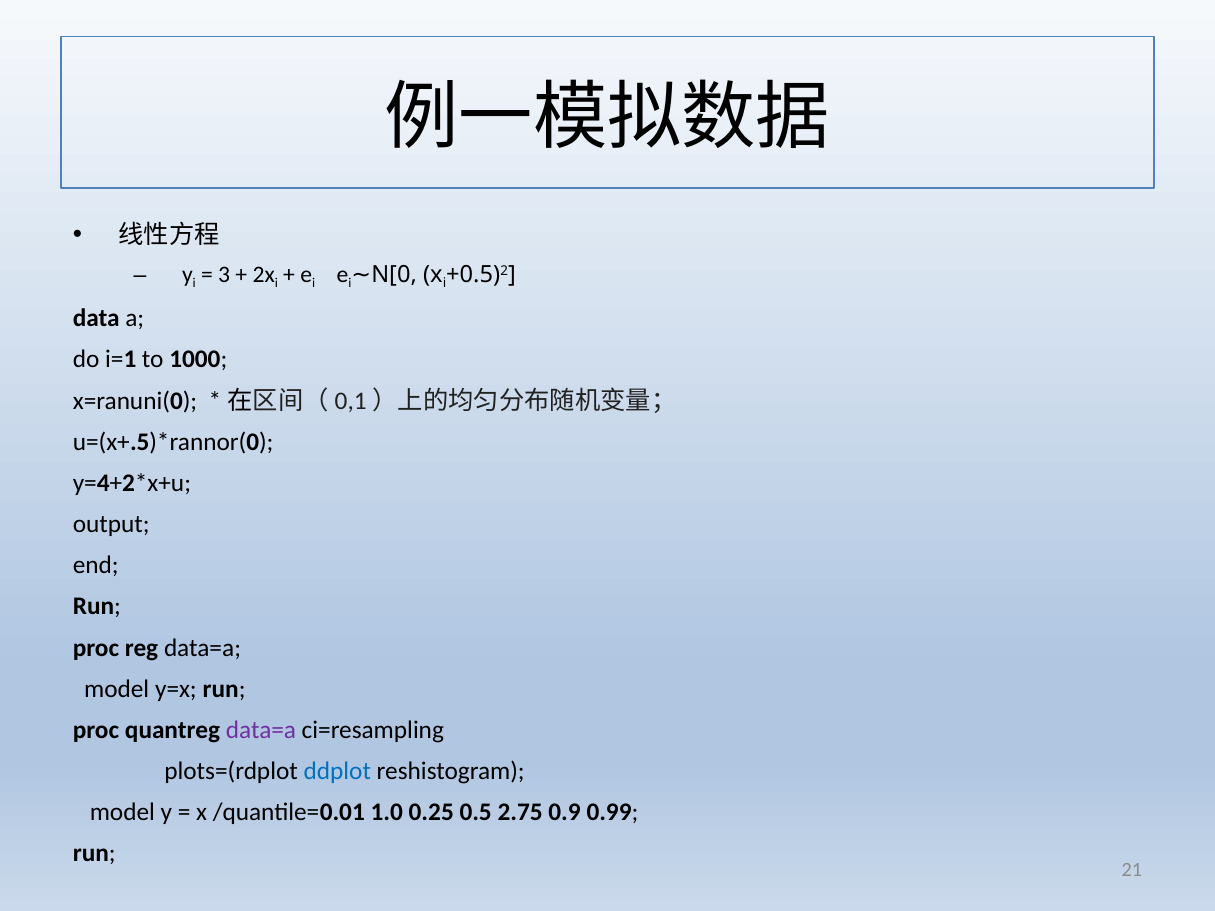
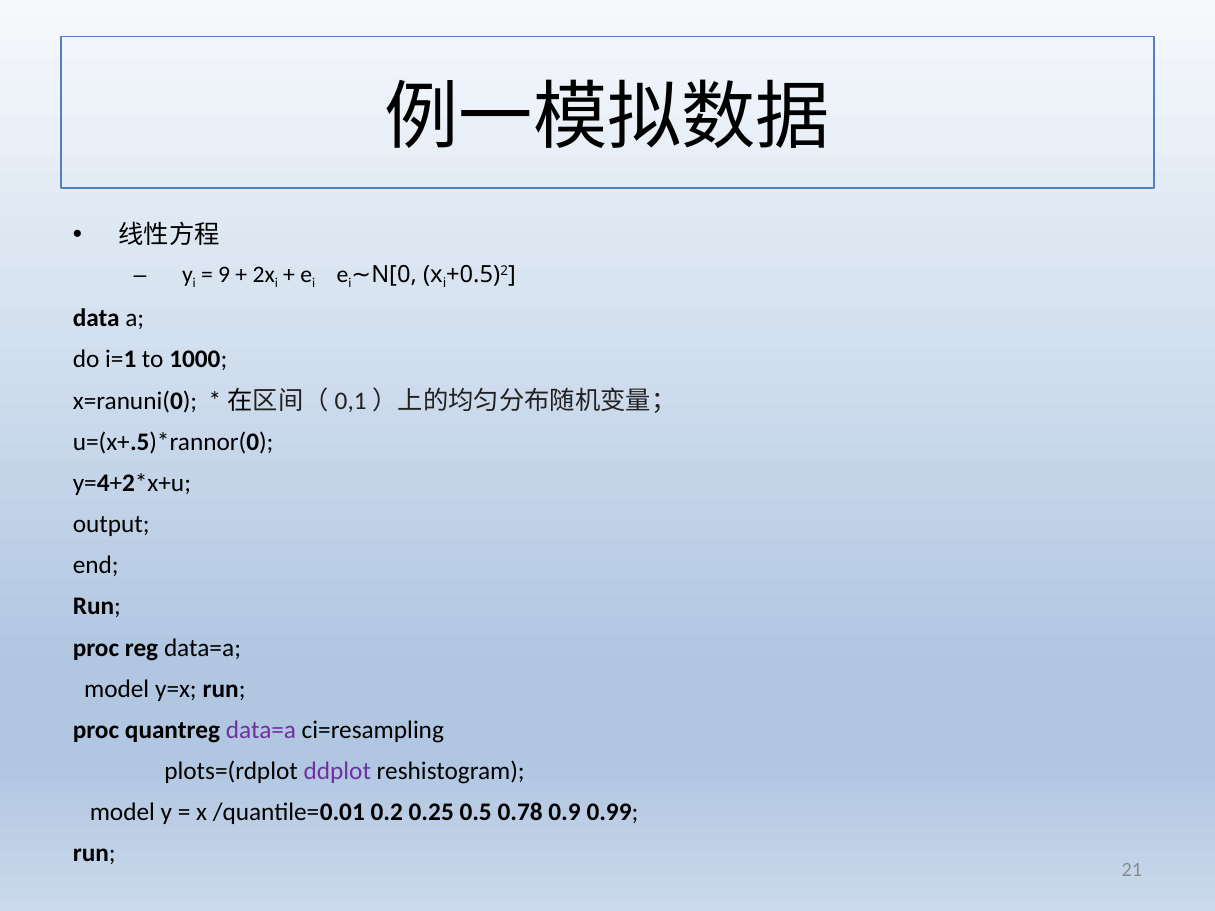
3: 3 -> 9
ddplot colour: blue -> purple
1.0: 1.0 -> 0.2
2.75: 2.75 -> 0.78
